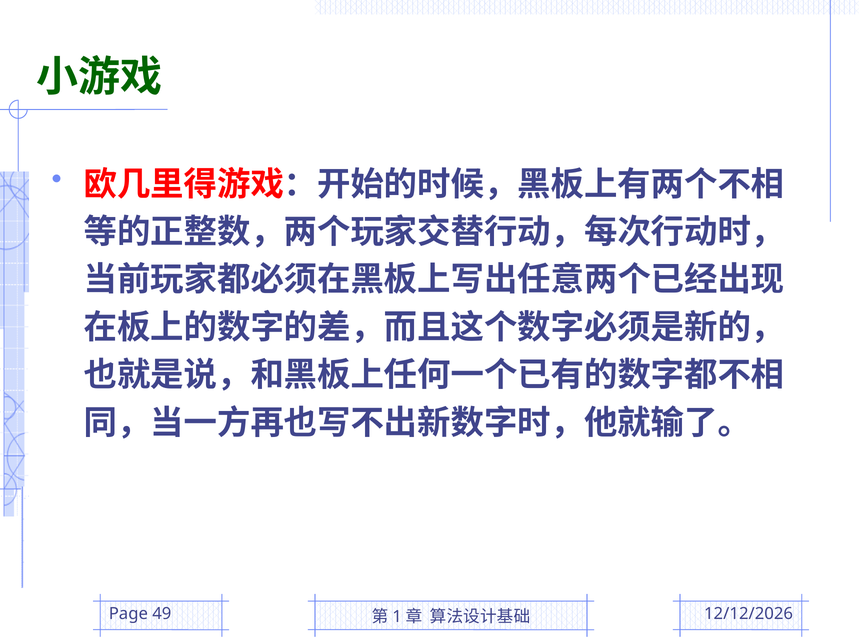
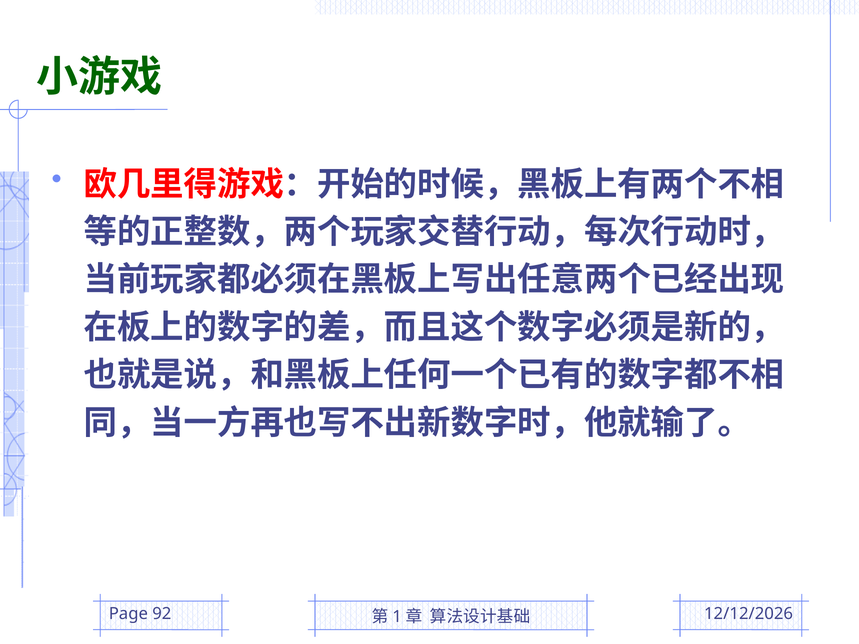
49: 49 -> 92
